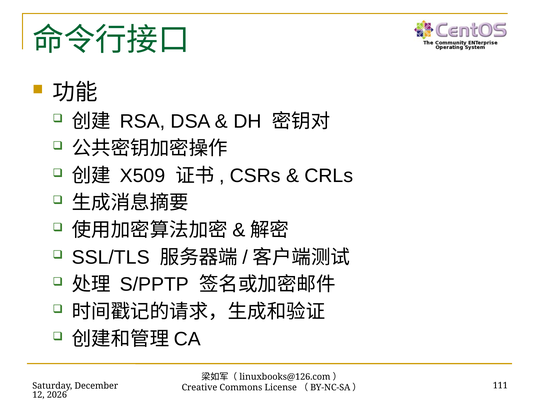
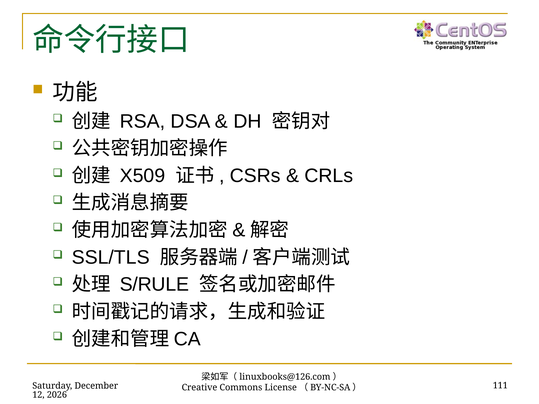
S/PPTP: S/PPTP -> S/RULE
